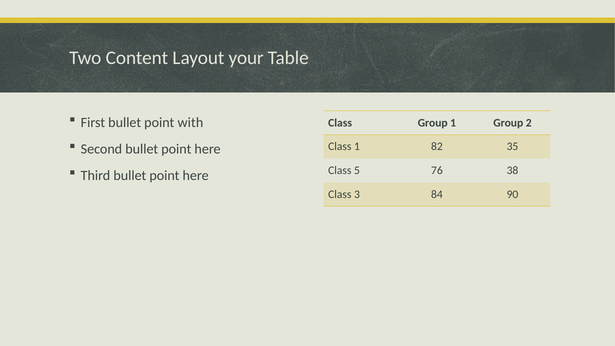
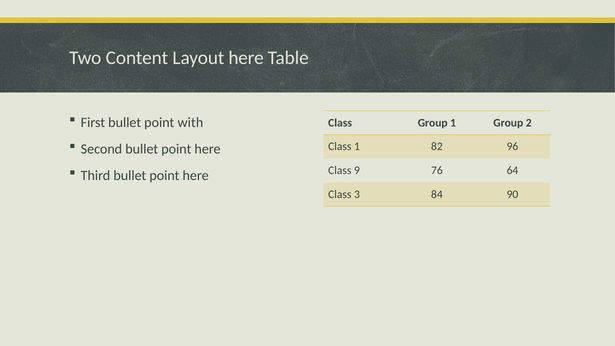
Layout your: your -> here
35: 35 -> 96
5: 5 -> 9
38: 38 -> 64
